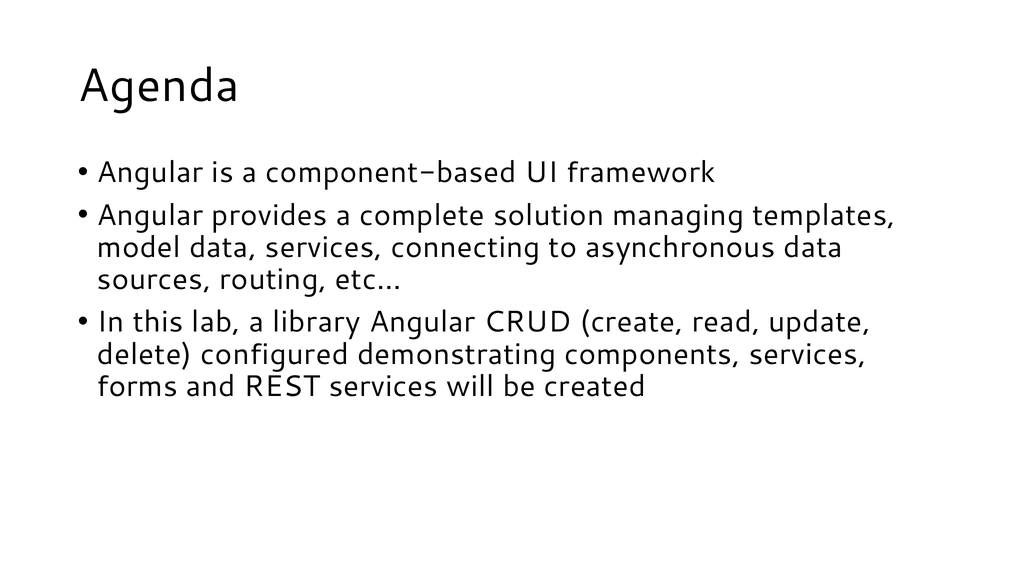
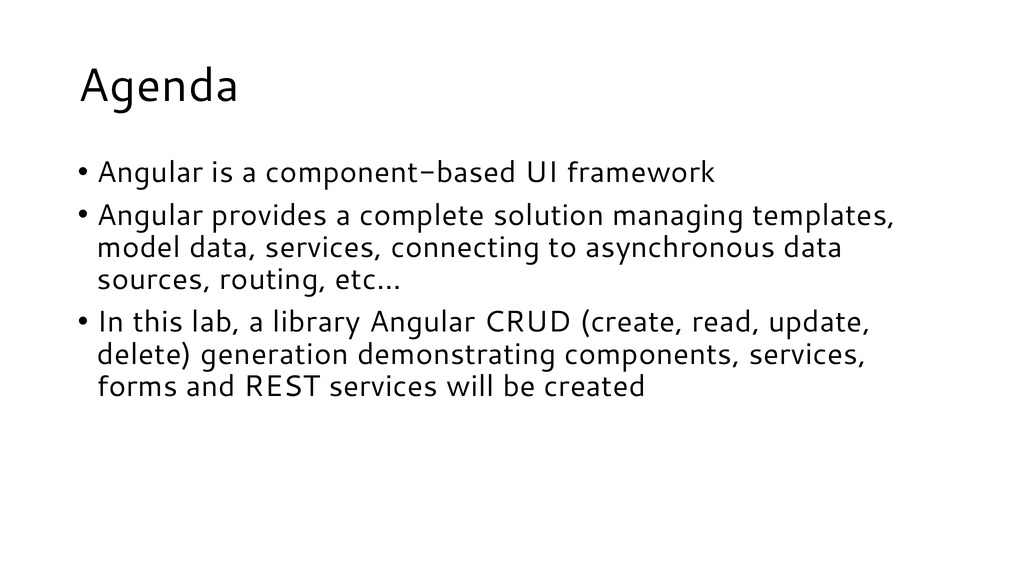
configured: configured -> generation
